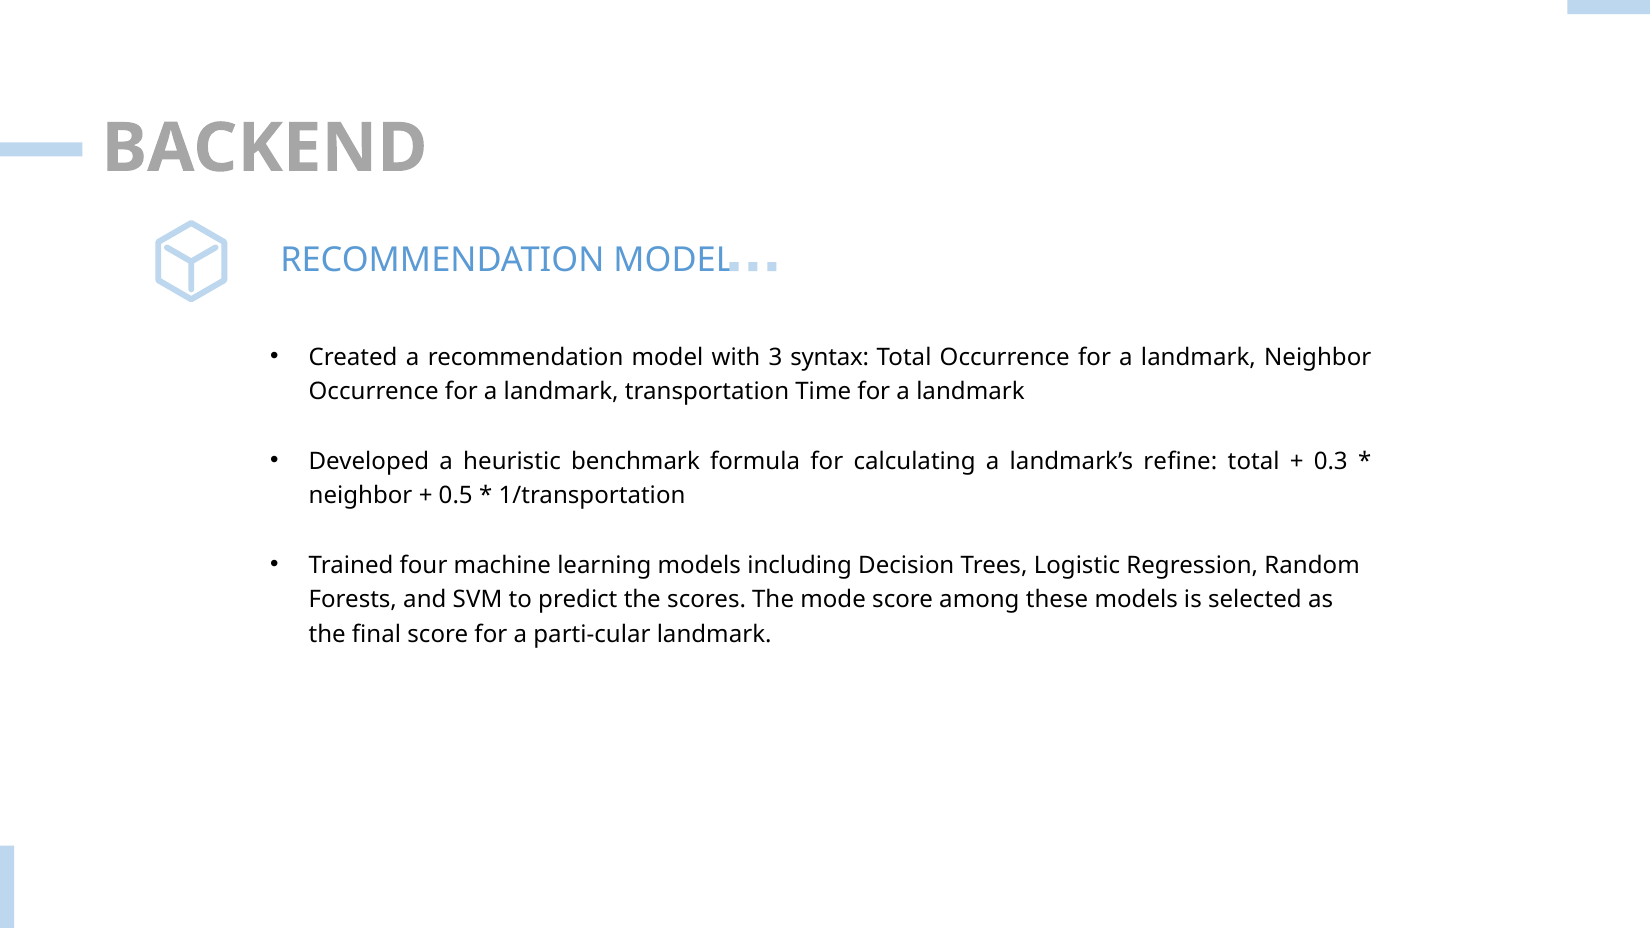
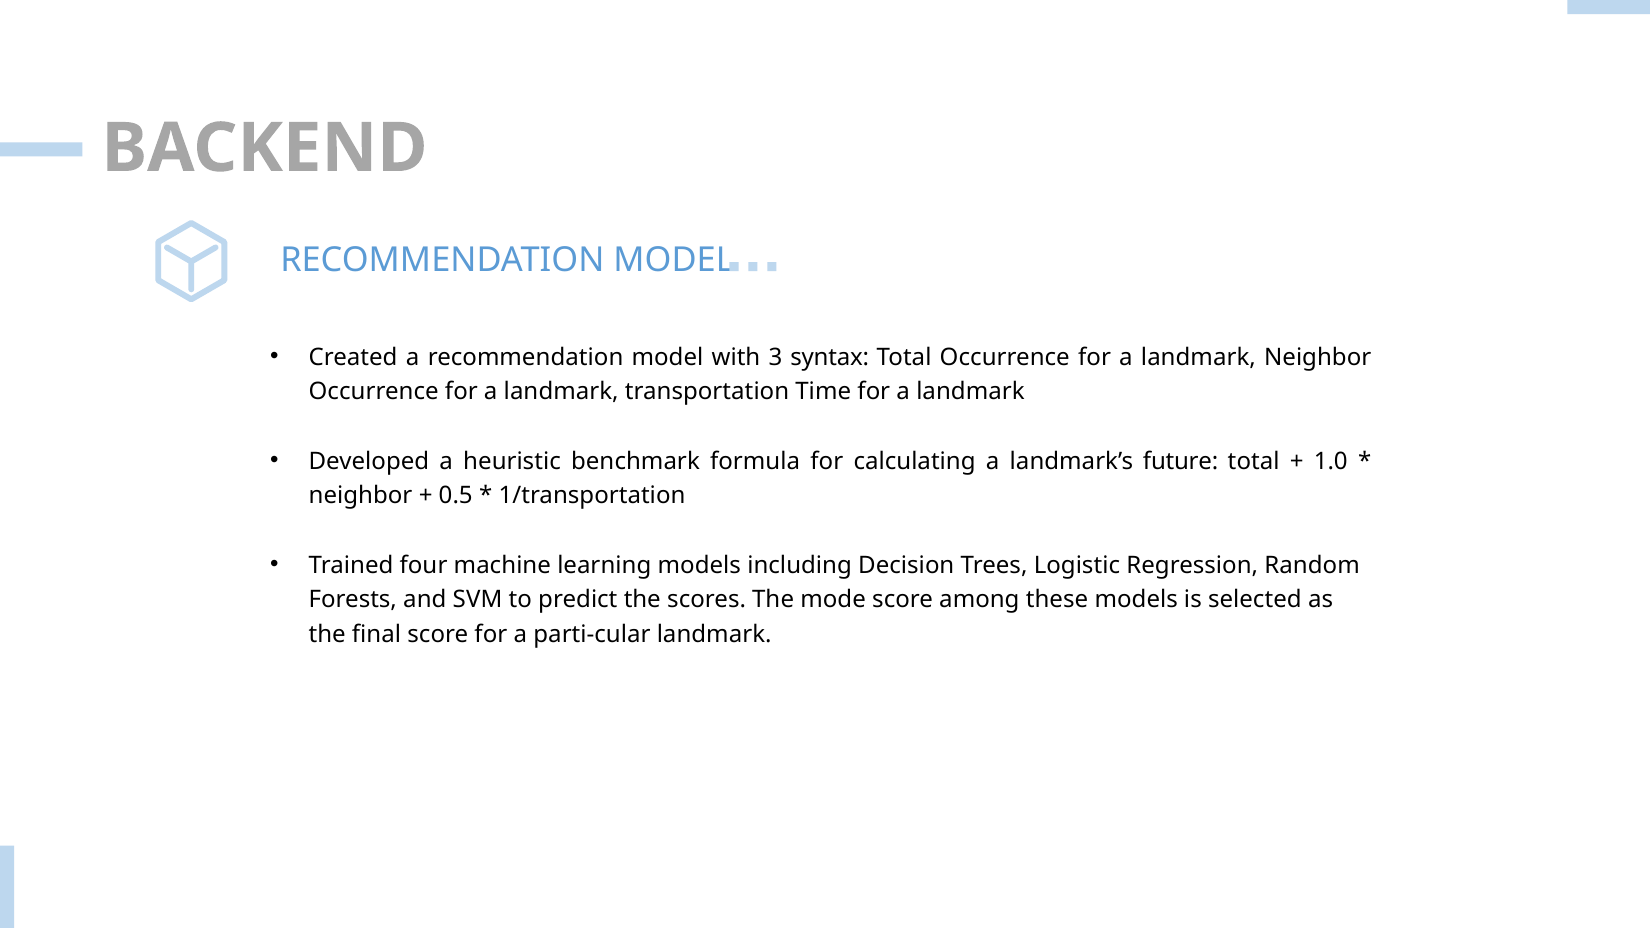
refine: refine -> future
0.3: 0.3 -> 1.0
